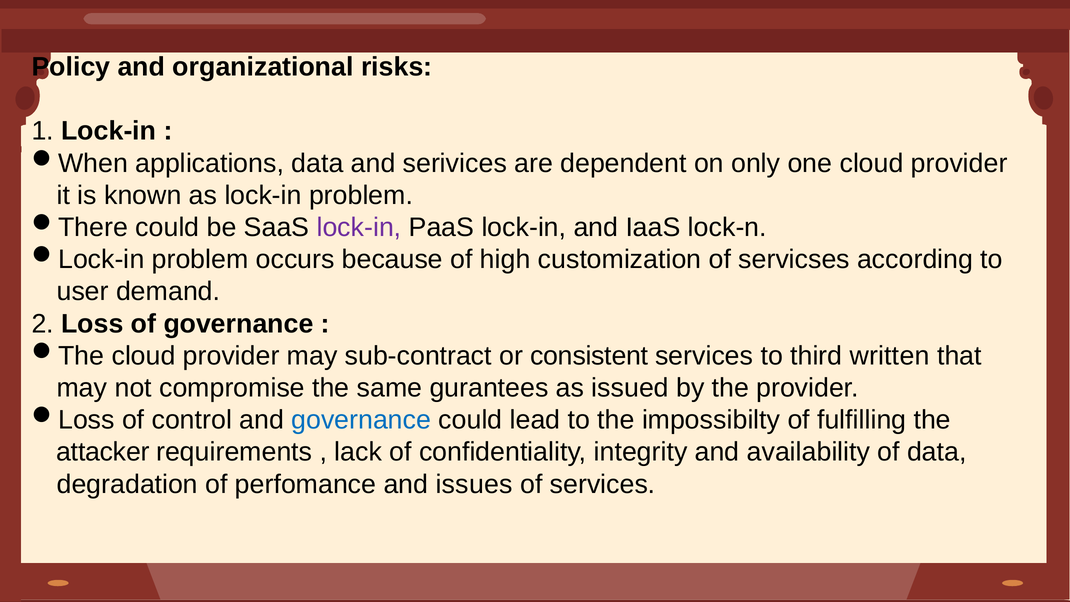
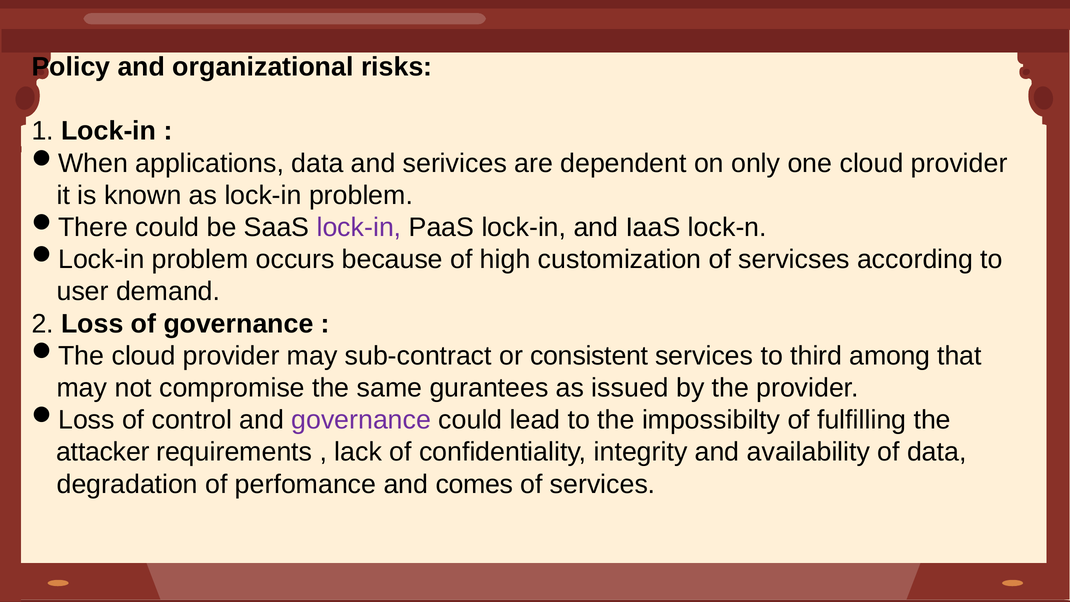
written: written -> among
governance at (361, 420) colour: blue -> purple
issues: issues -> comes
